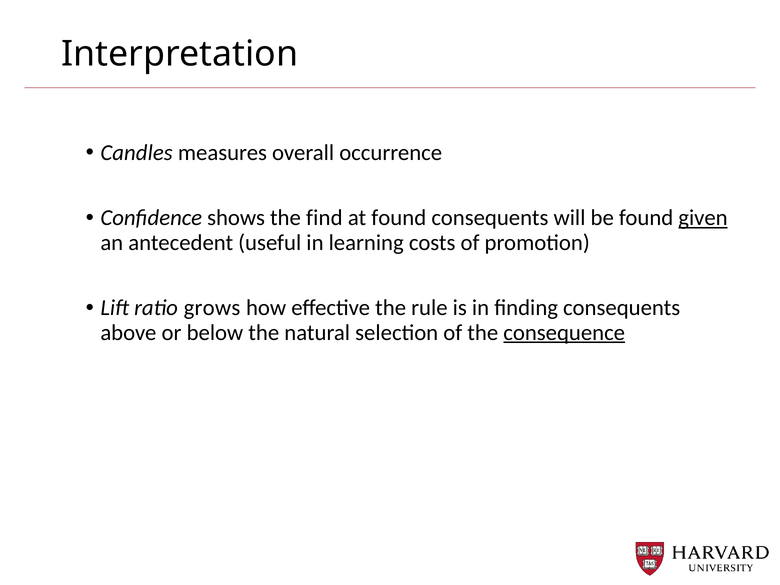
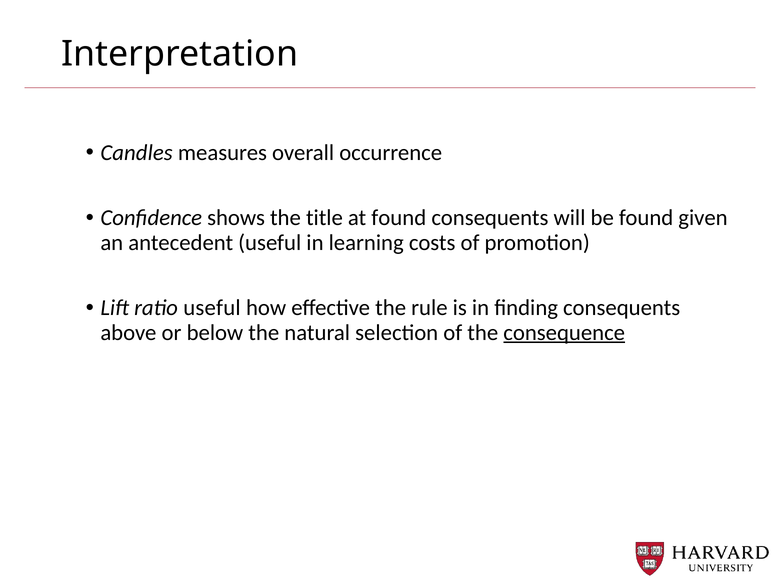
find: find -> title
given underline: present -> none
ratio grows: grows -> useful
